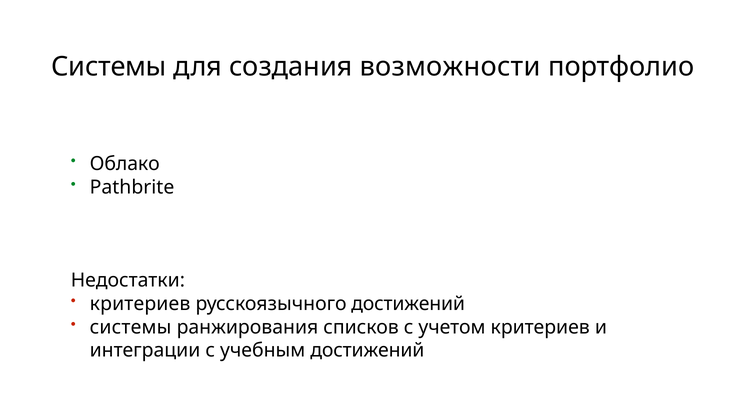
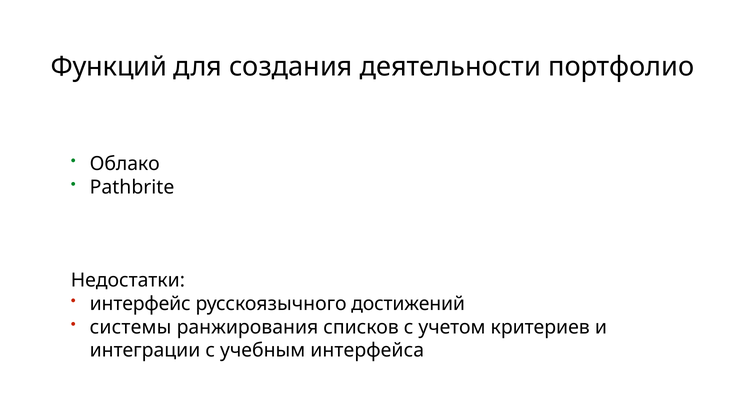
Системы at (109, 67): Системы -> Функций
возможности: возможности -> деятельности
критериев at (140, 304): критериев -> интерфейс
учебным достижений: достижений -> интерфейса
